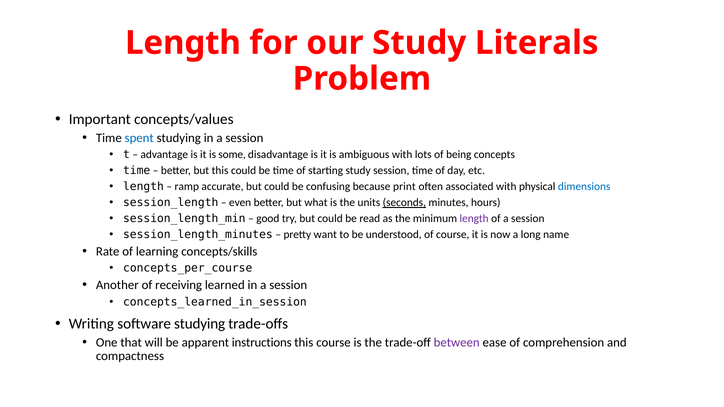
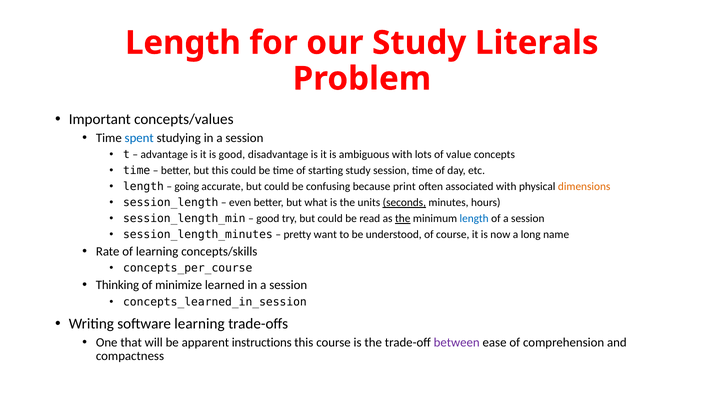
is some: some -> good
being: being -> value
ramp: ramp -> going
dimensions colour: blue -> orange
the at (403, 219) underline: none -> present
length at (474, 219) colour: purple -> blue
Another: Another -> Thinking
receiving: receiving -> minimize
software studying: studying -> learning
